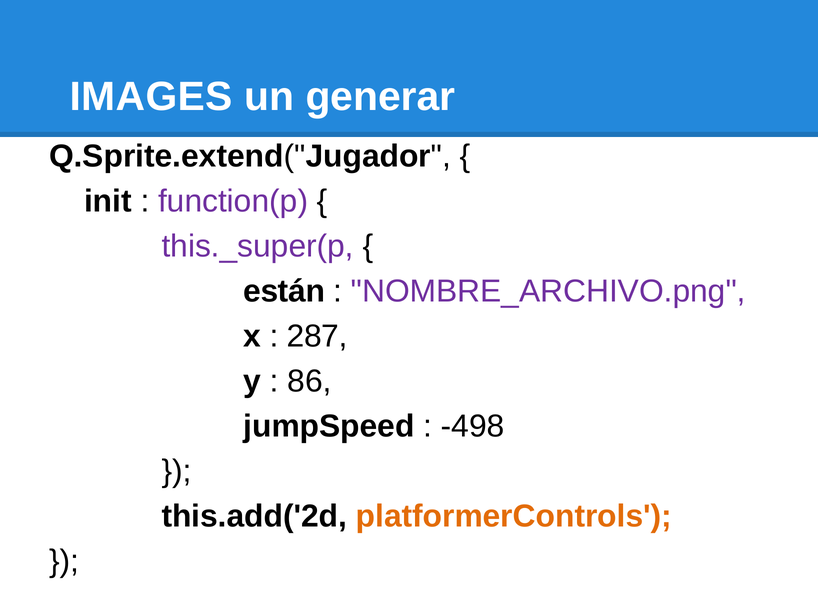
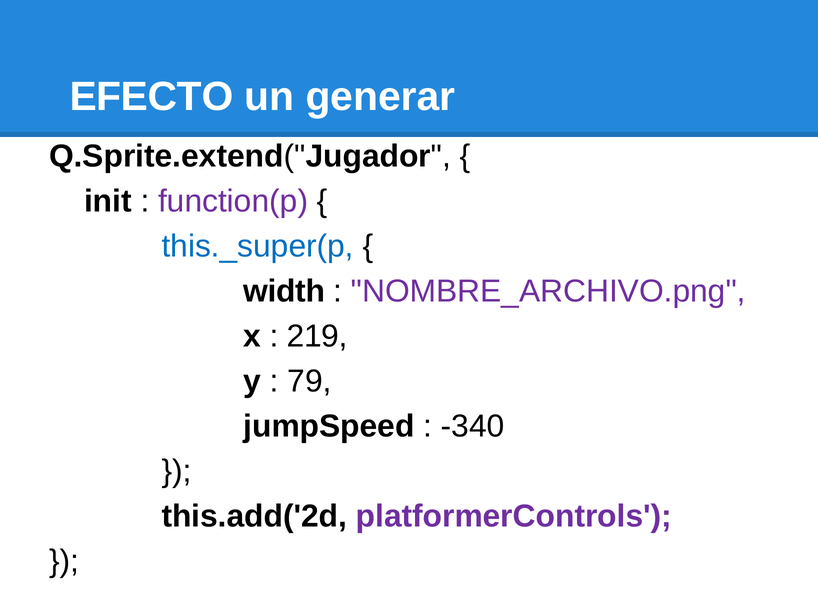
IMAGES: IMAGES -> EFECTO
this._super(p colour: purple -> blue
están: están -> width
287: 287 -> 219
86: 86 -> 79
-498: -498 -> -340
platformerControls colour: orange -> purple
